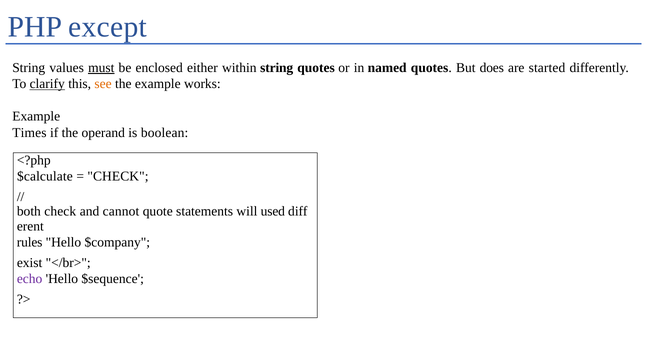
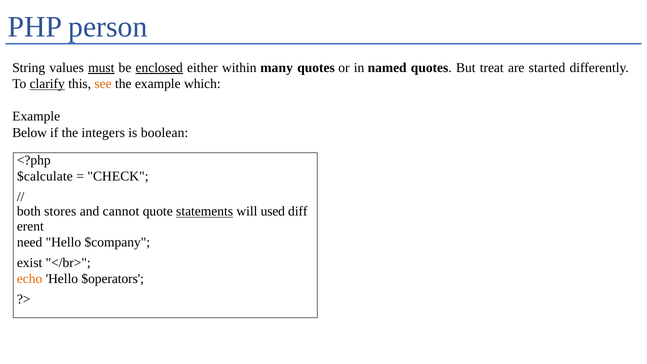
except: except -> person
enclosed underline: none -> present
within string: string -> many
does: does -> treat
works: works -> which
Times: Times -> Below
operand: operand -> integers
both check: check -> stores
statements underline: none -> present
rules: rules -> need
echo colour: purple -> orange
$sequence: $sequence -> $operators
